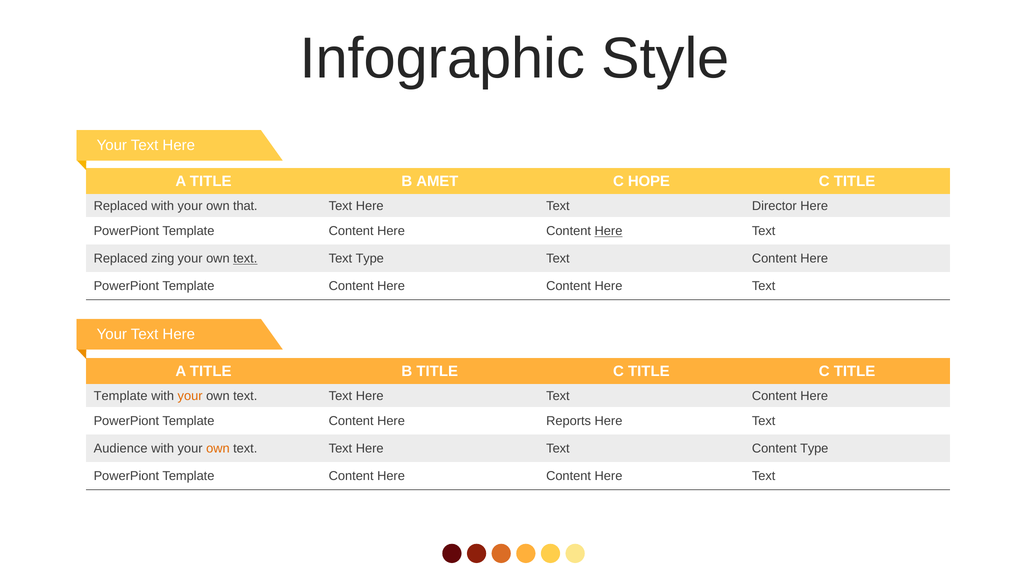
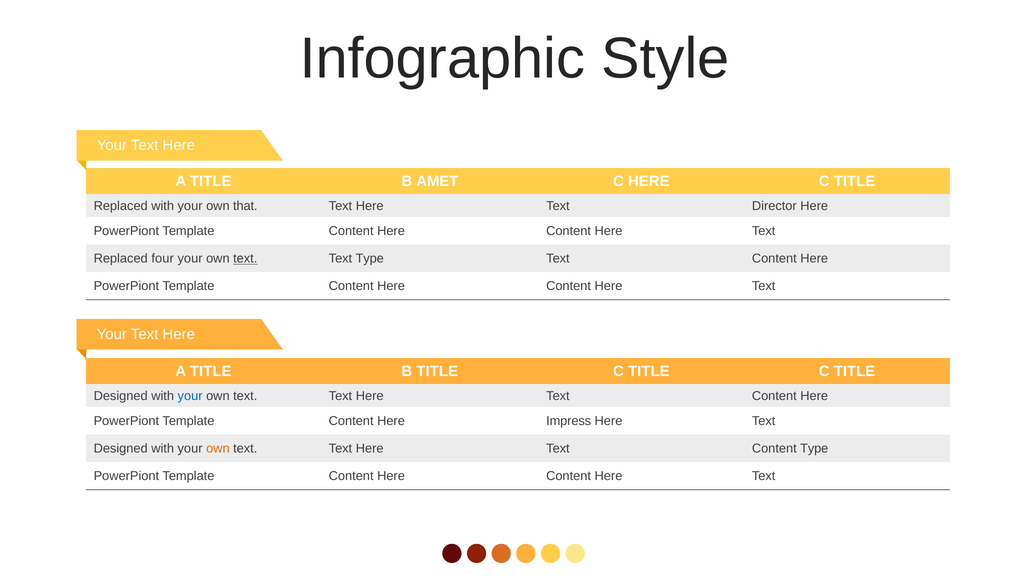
C HOPE: HOPE -> HERE
Here at (609, 231) underline: present -> none
zing: zing -> four
Template at (121, 396): Template -> Designed
your at (190, 396) colour: orange -> blue
Reports: Reports -> Impress
Audience at (121, 448): Audience -> Designed
